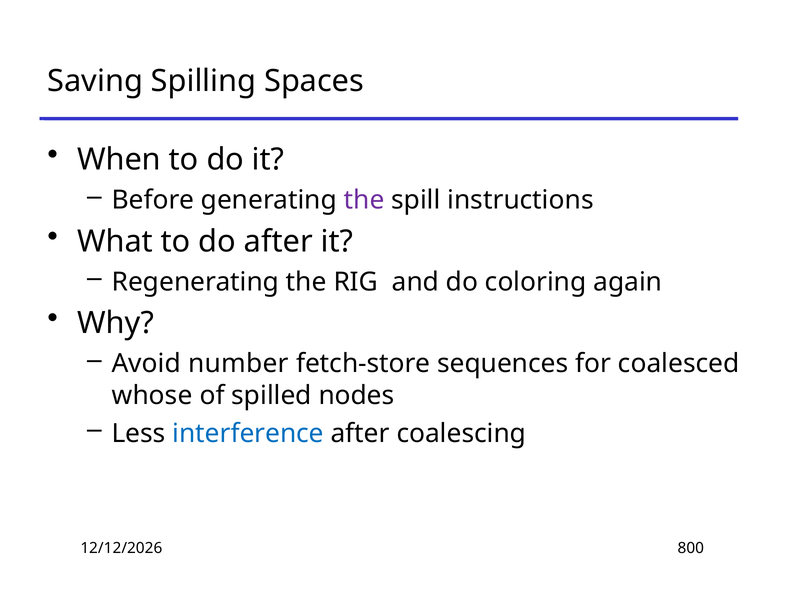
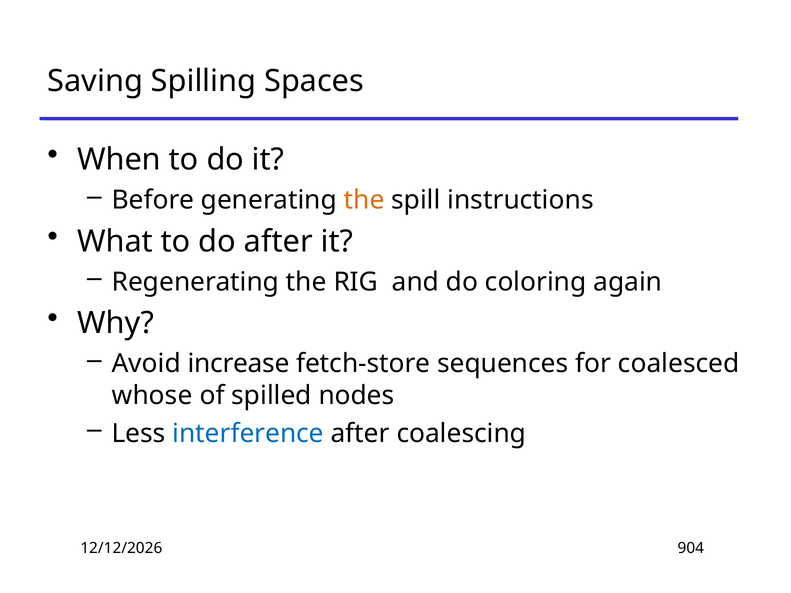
the at (364, 200) colour: purple -> orange
number: number -> increase
800: 800 -> 904
